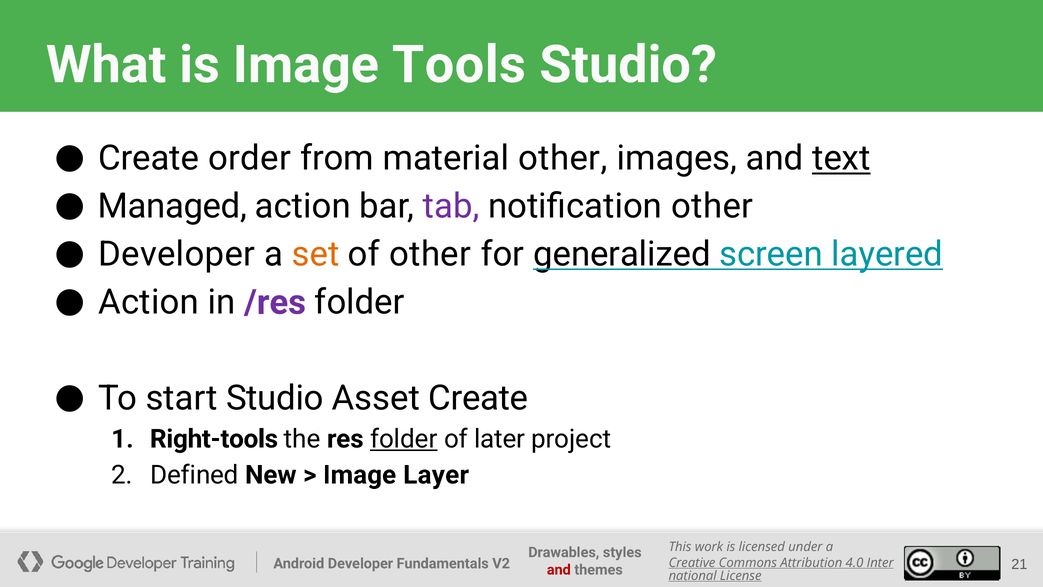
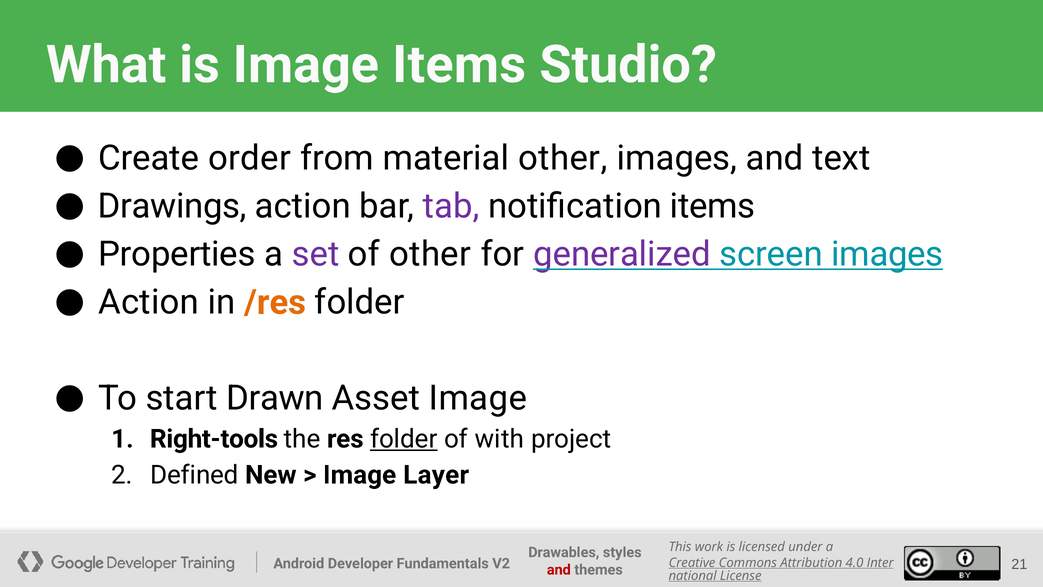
Image Tools: Tools -> Items
text underline: present -> none
Managed: Managed -> Drawings
notification other: other -> items
Developer at (177, 254): Developer -> Properties
set colour: orange -> purple
generalized colour: black -> purple
screen layered: layered -> images
/res colour: purple -> orange
start Studio: Studio -> Drawn
Asset Create: Create -> Image
later: later -> with
